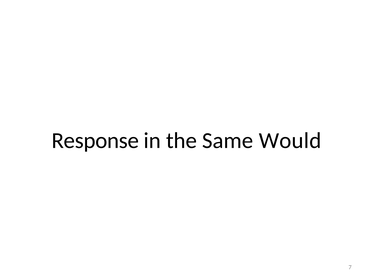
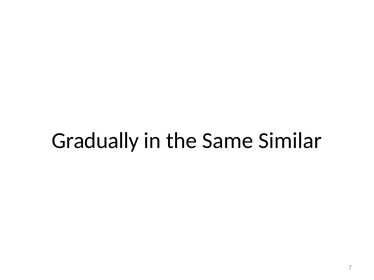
Response: Response -> Gradually
Would: Would -> Similar
